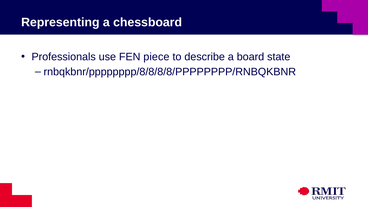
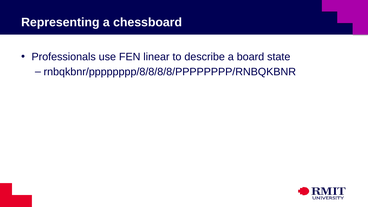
piece: piece -> linear
